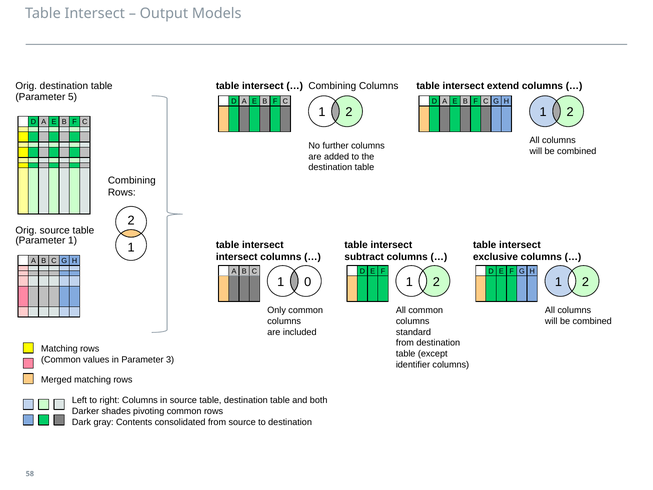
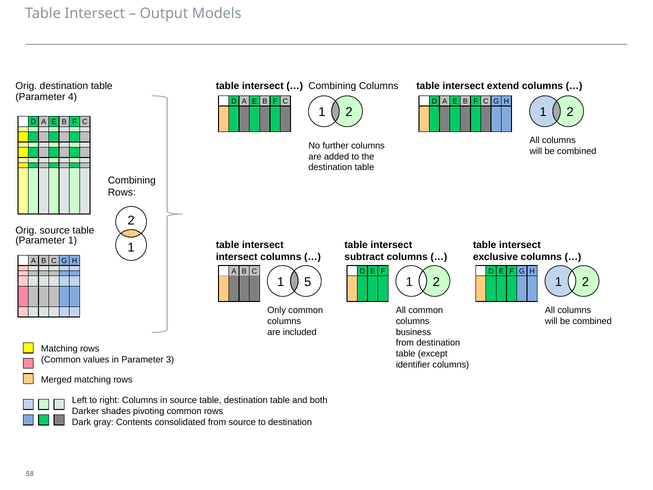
5: 5 -> 4
0: 0 -> 5
standard: standard -> business
